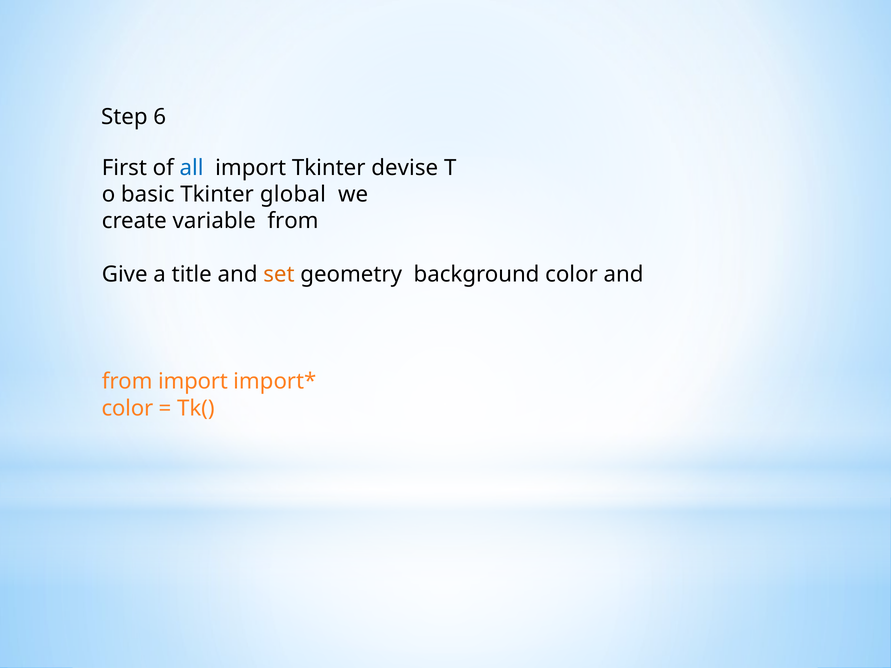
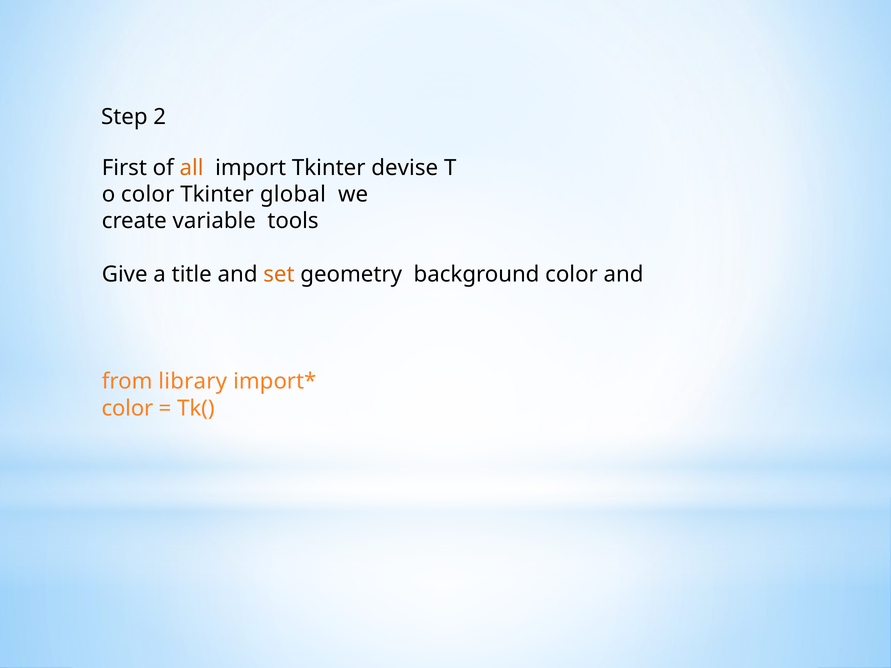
6: 6 -> 2
all colour: blue -> orange
o basic: basic -> color
variable from: from -> tools
from import: import -> library
